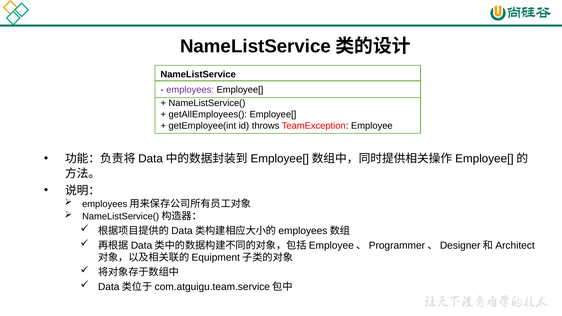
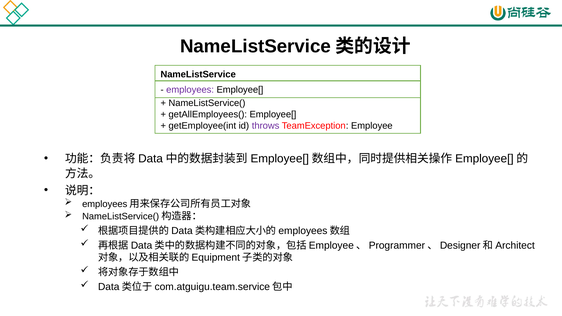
throws colour: black -> purple
